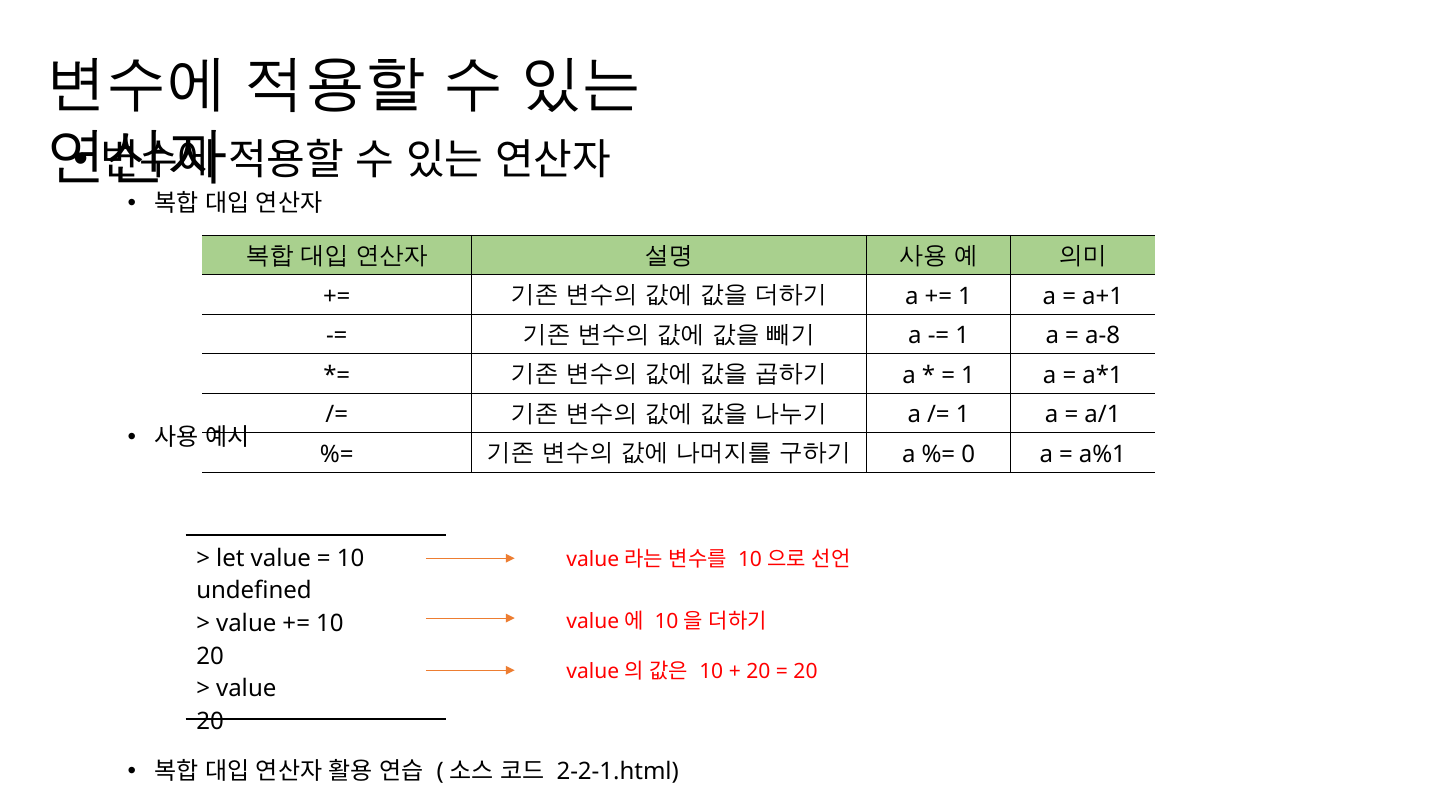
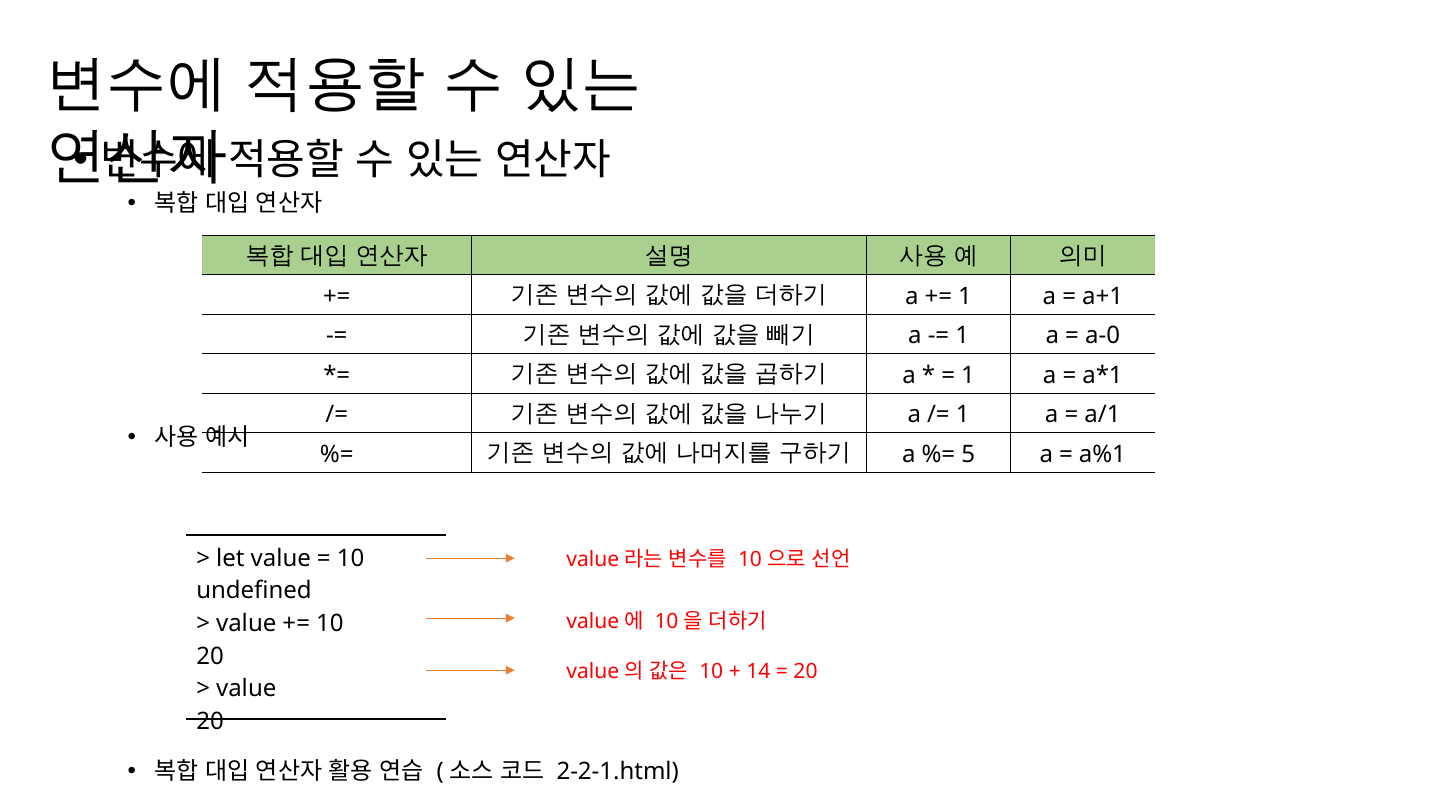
a-8: a-8 -> a-0
0: 0 -> 5
20 at (758, 671): 20 -> 14
